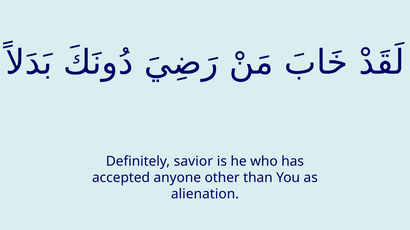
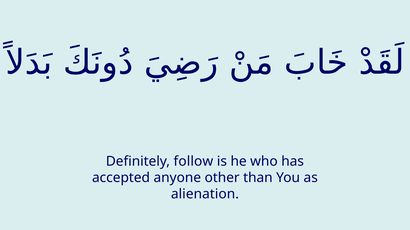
savior: savior -> follow
